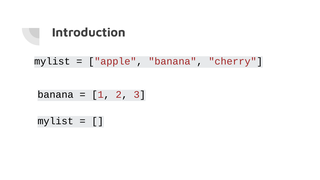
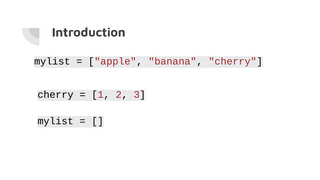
banana at (56, 95): banana -> cherry
